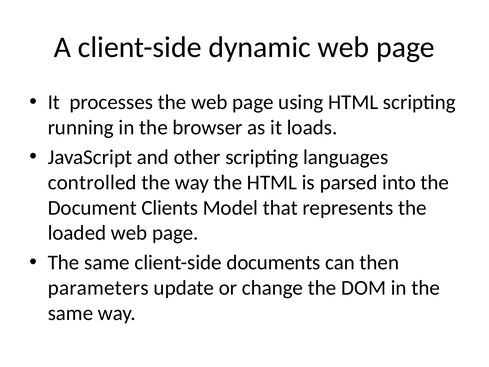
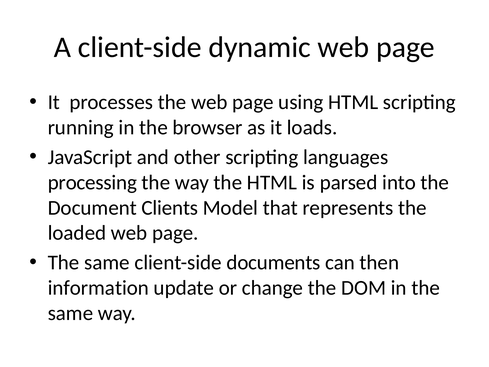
controlled: controlled -> processing
parameters: parameters -> information
